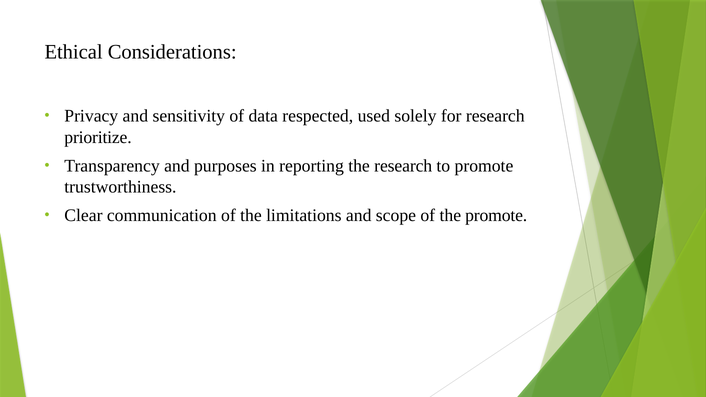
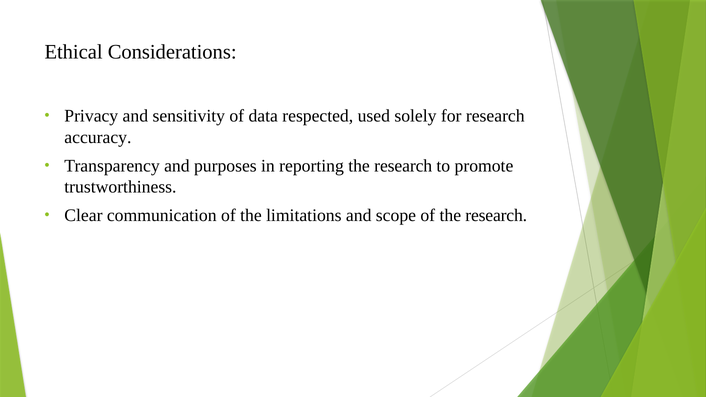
prioritize: prioritize -> accuracy
of the promote: promote -> research
